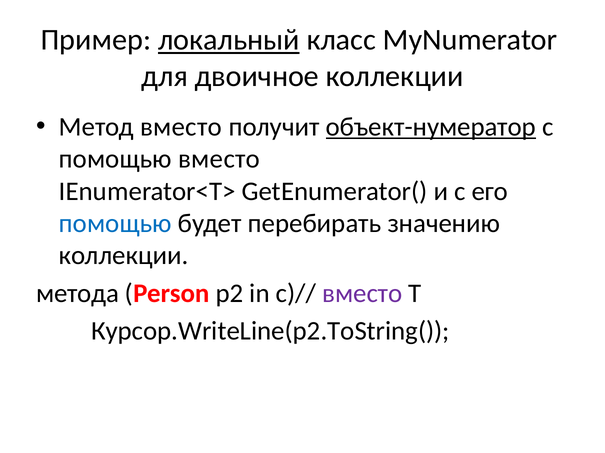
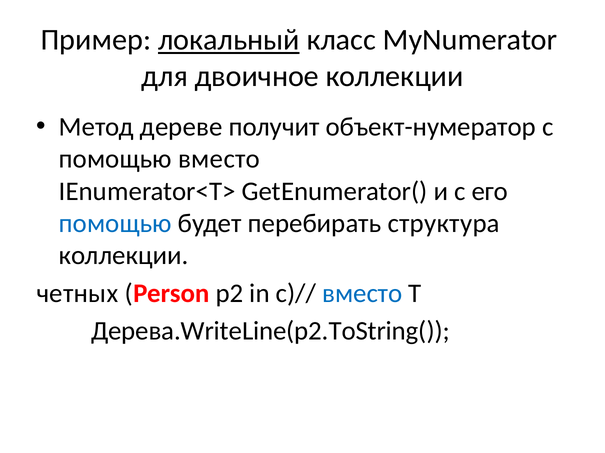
Метод вместо: вместо -> дереве
объект-нумератор underline: present -> none
значению: значению -> структура
метода: метода -> четных
вместо at (362, 294) colour: purple -> blue
Курсор.WriteLine(p2.ToString(: Курсор.WriteLine(p2.ToString( -> Дерева.WriteLine(p2.ToString(
